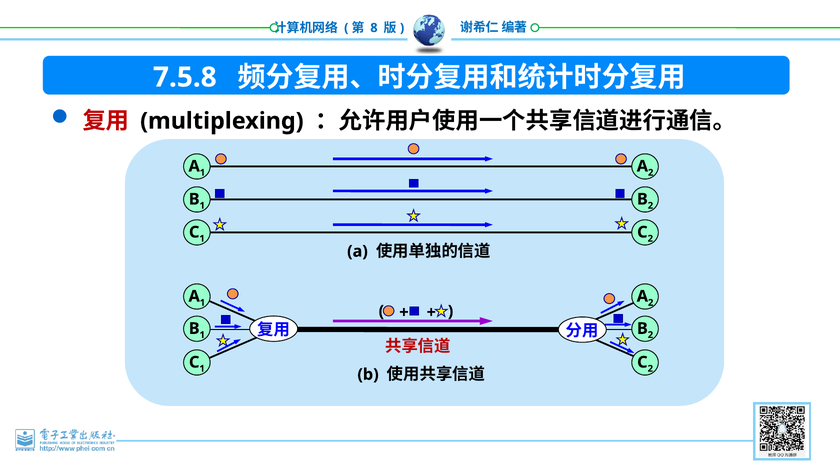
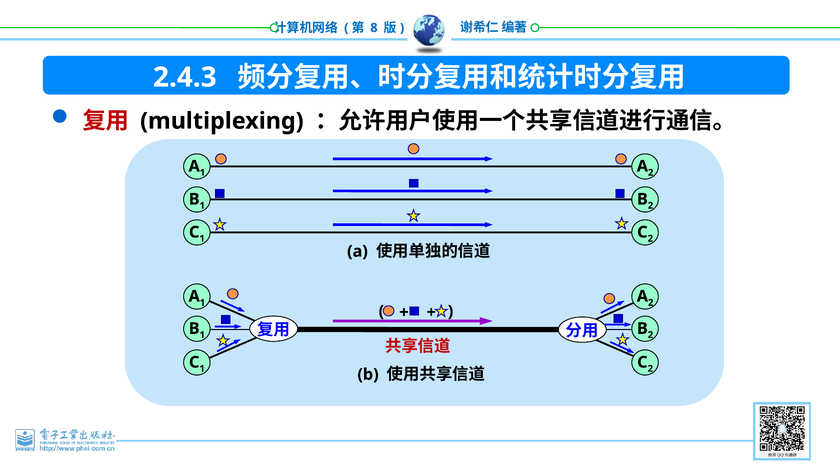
7.5.8: 7.5.8 -> 2.4.3
